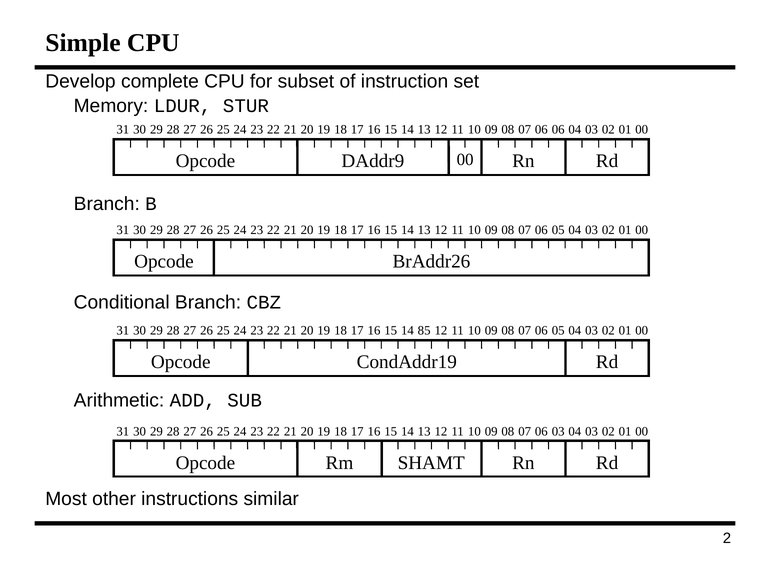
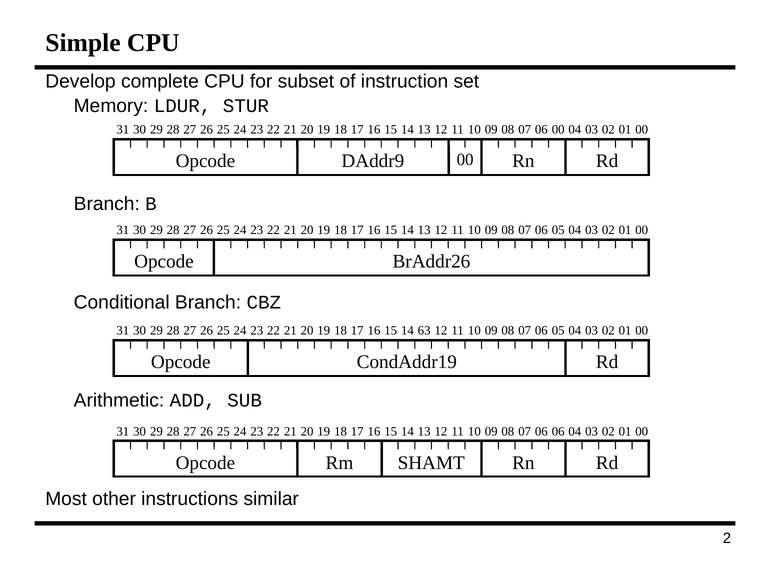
06 06: 06 -> 00
85: 85 -> 63
06 03: 03 -> 06
